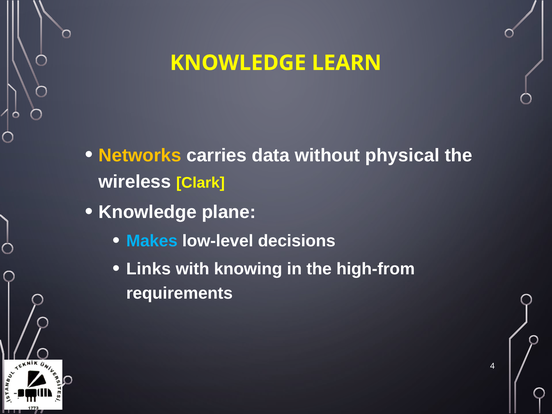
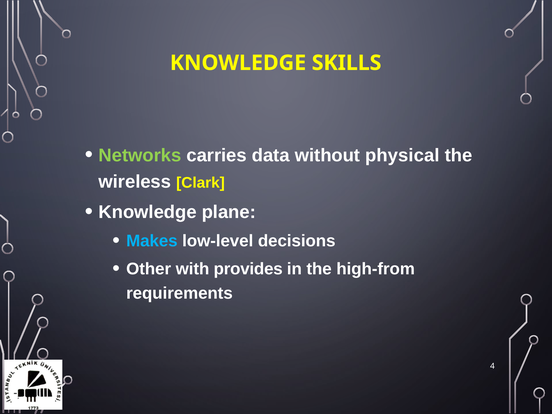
LEARN: LEARN -> SKILLS
Networks colour: yellow -> light green
Links: Links -> Other
knowing: knowing -> provides
